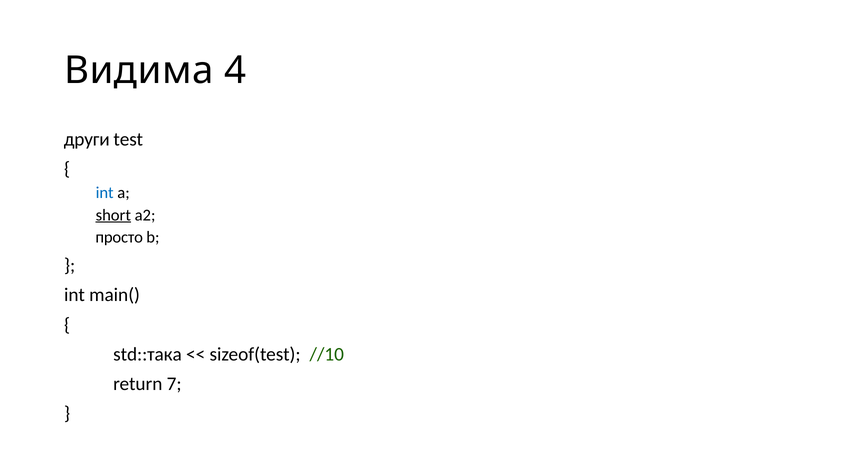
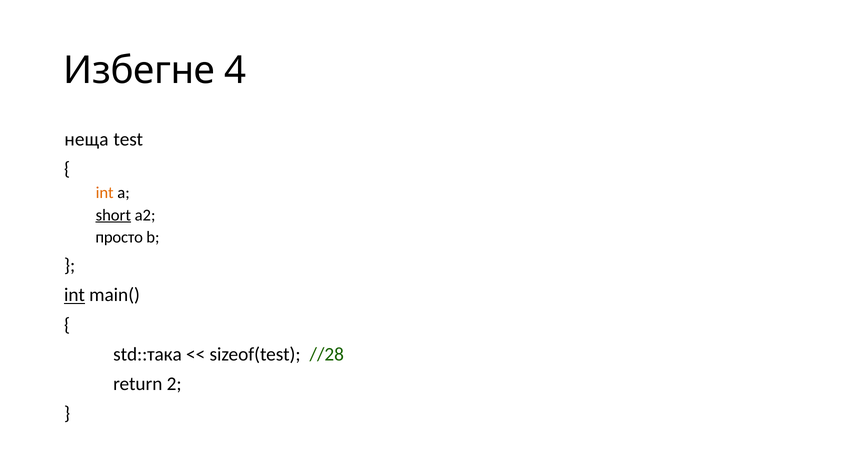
Видима: Видима -> Избегне
други: други -> неща
int at (105, 193) colour: blue -> orange
int at (75, 295) underline: none -> present
//10: //10 -> //28
7: 7 -> 2
